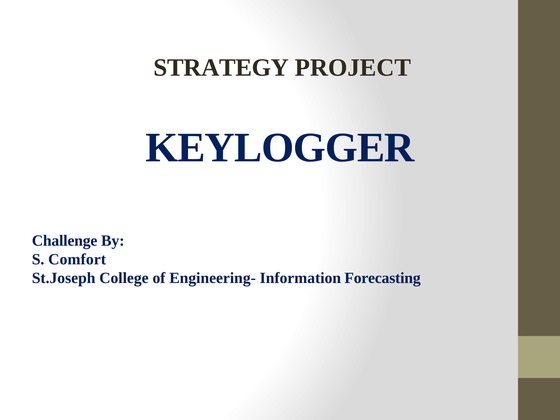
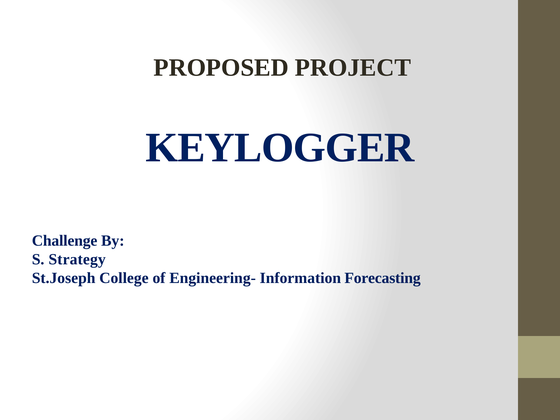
STRATEGY: STRATEGY -> PROPOSED
Comfort: Comfort -> Strategy
